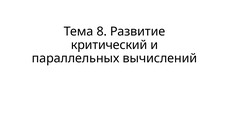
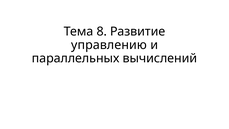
критический: критический -> управлению
